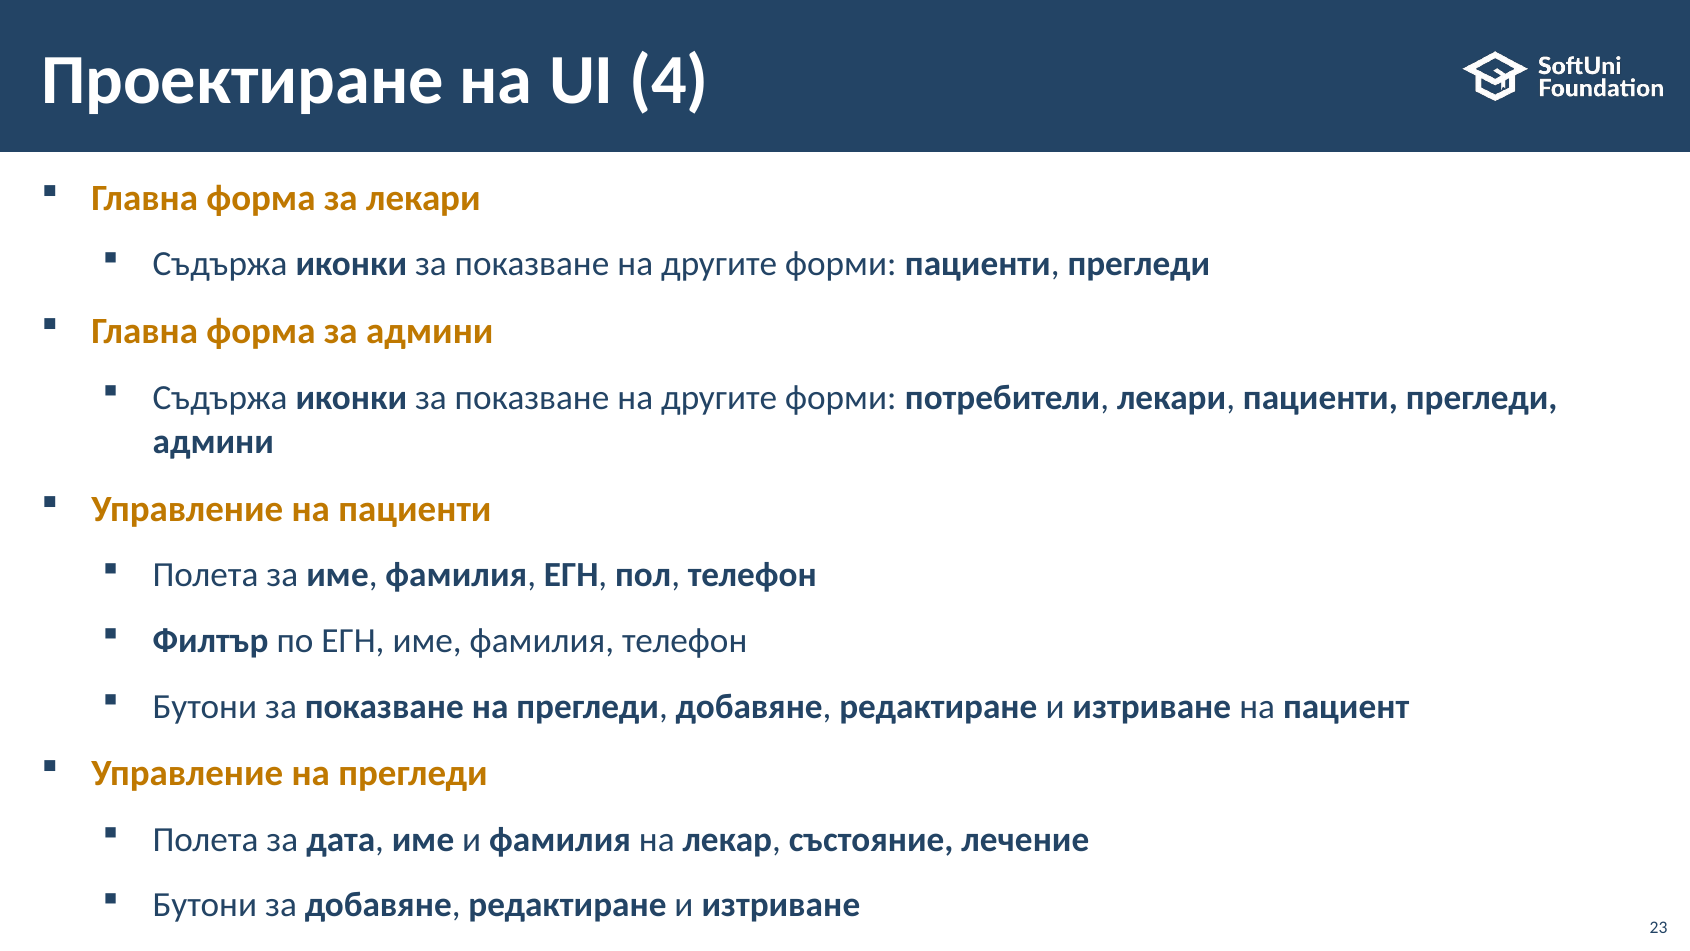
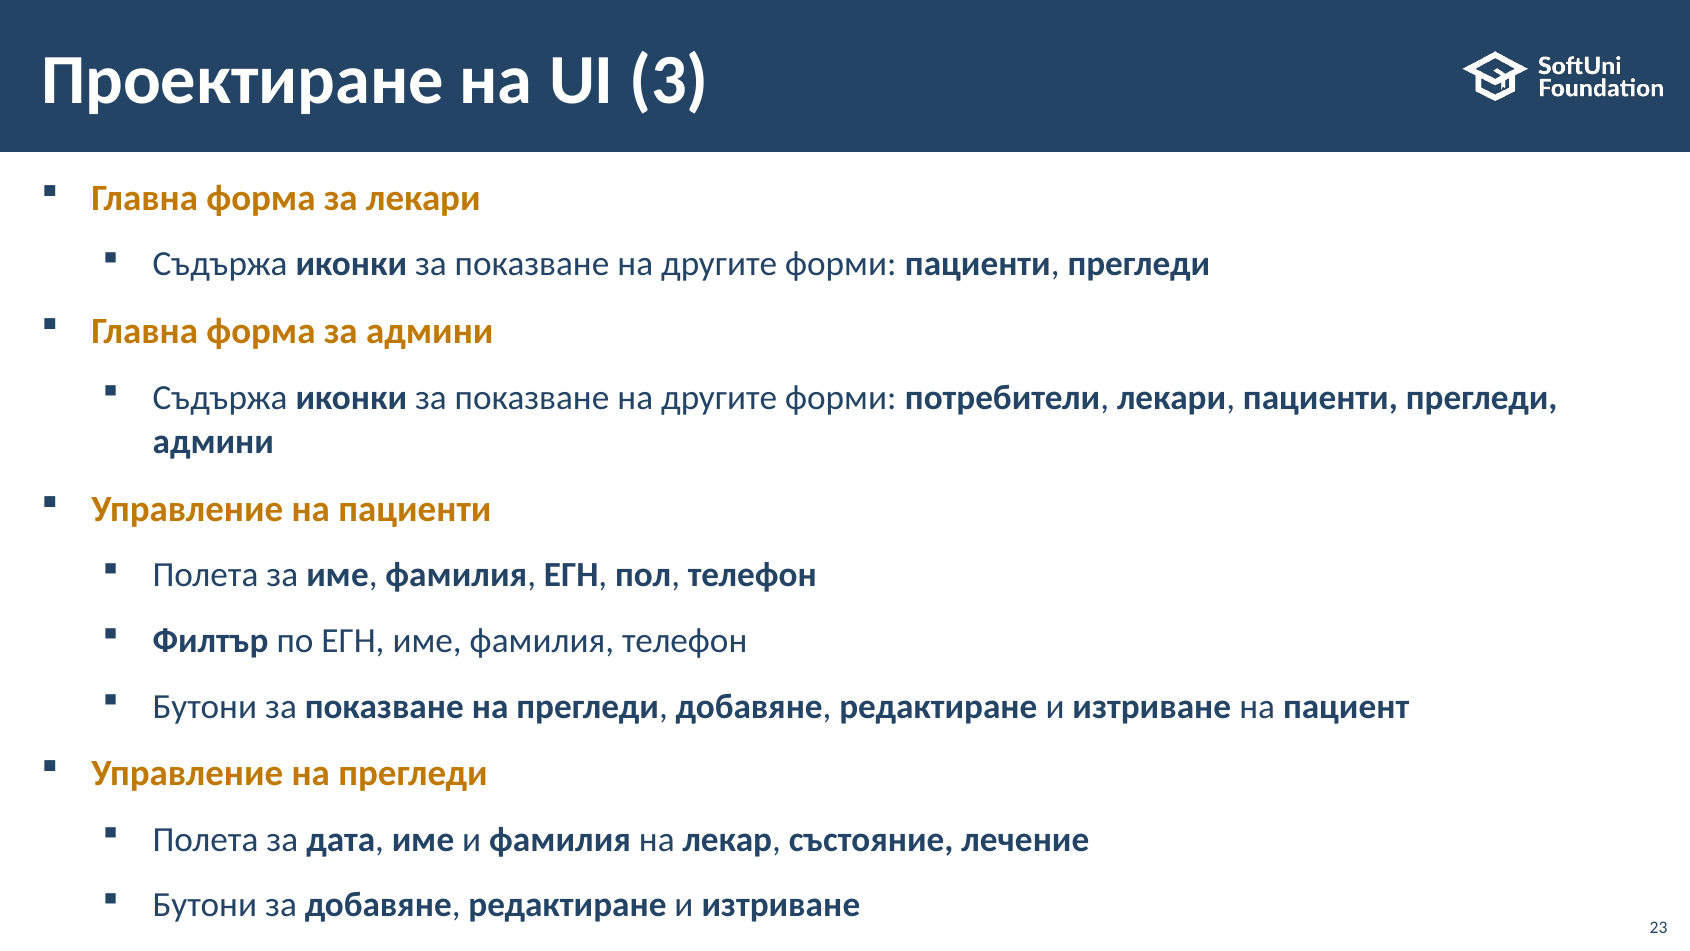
4: 4 -> 3
